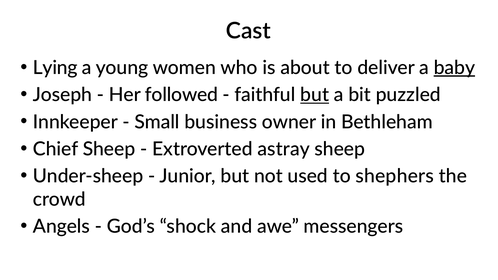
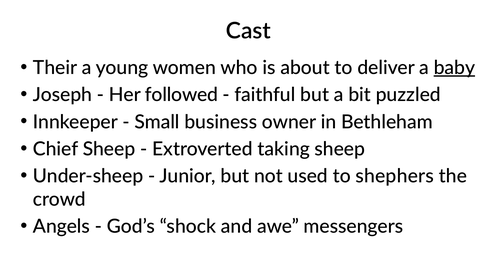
Lying: Lying -> Their
but at (315, 95) underline: present -> none
astray: astray -> taking
